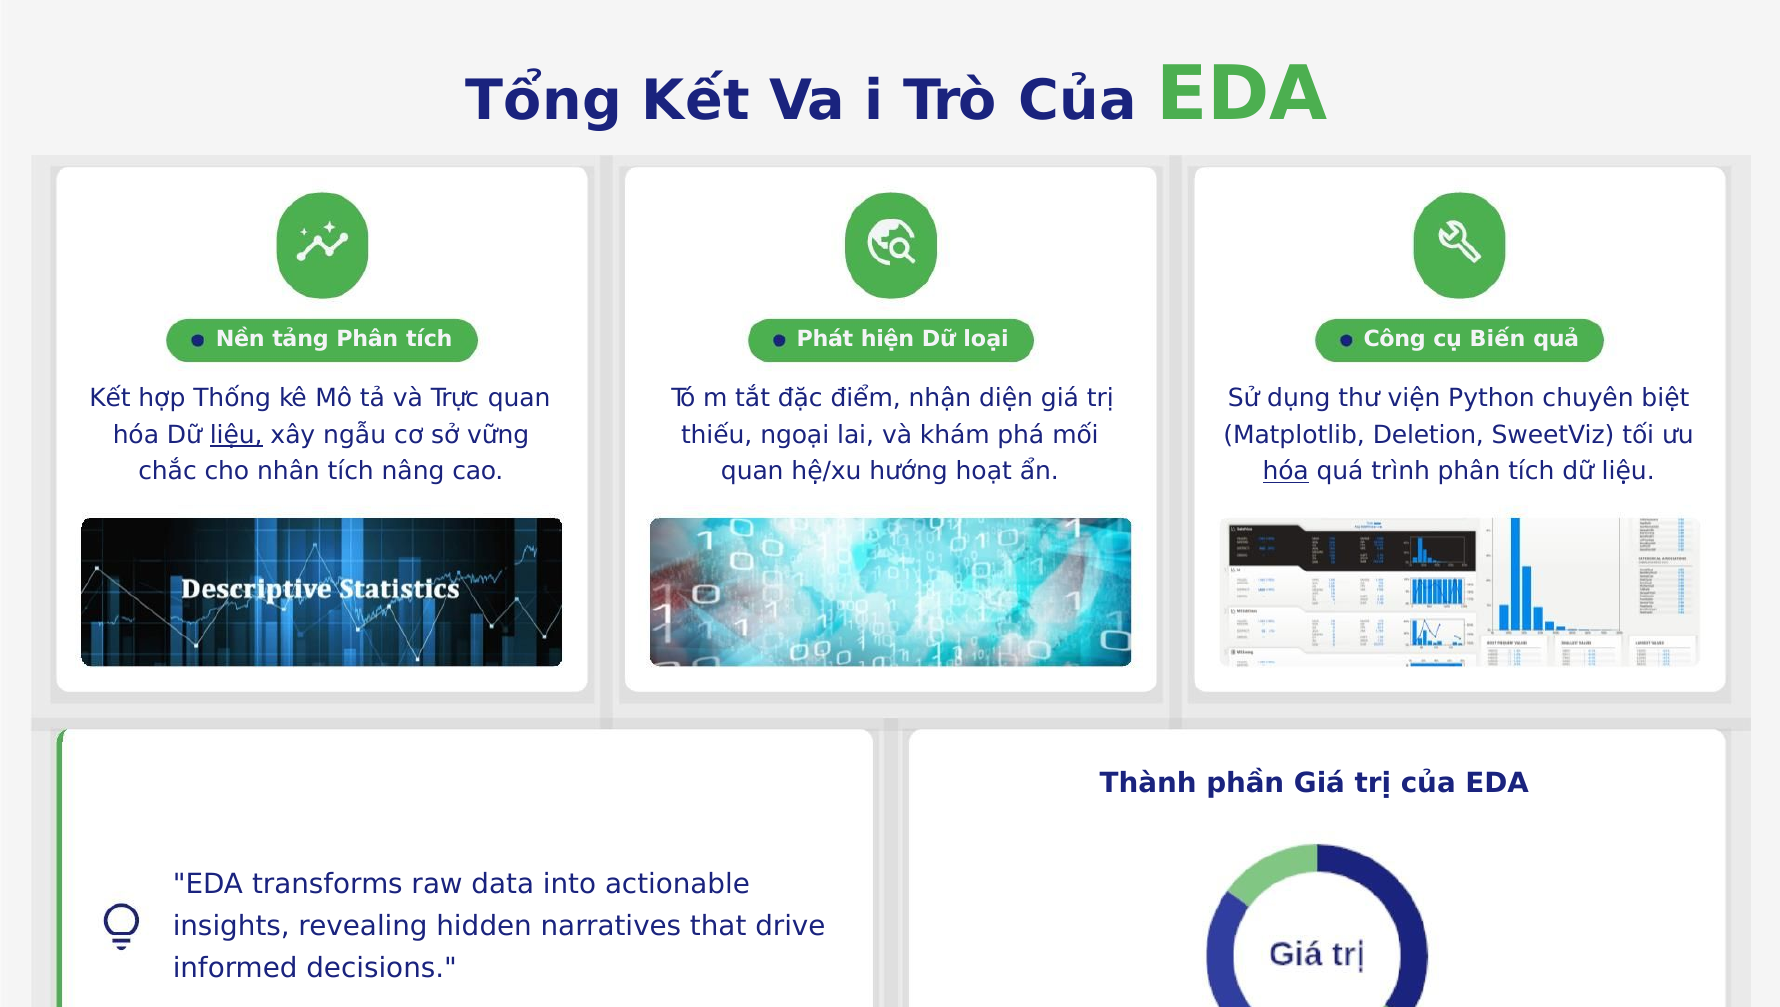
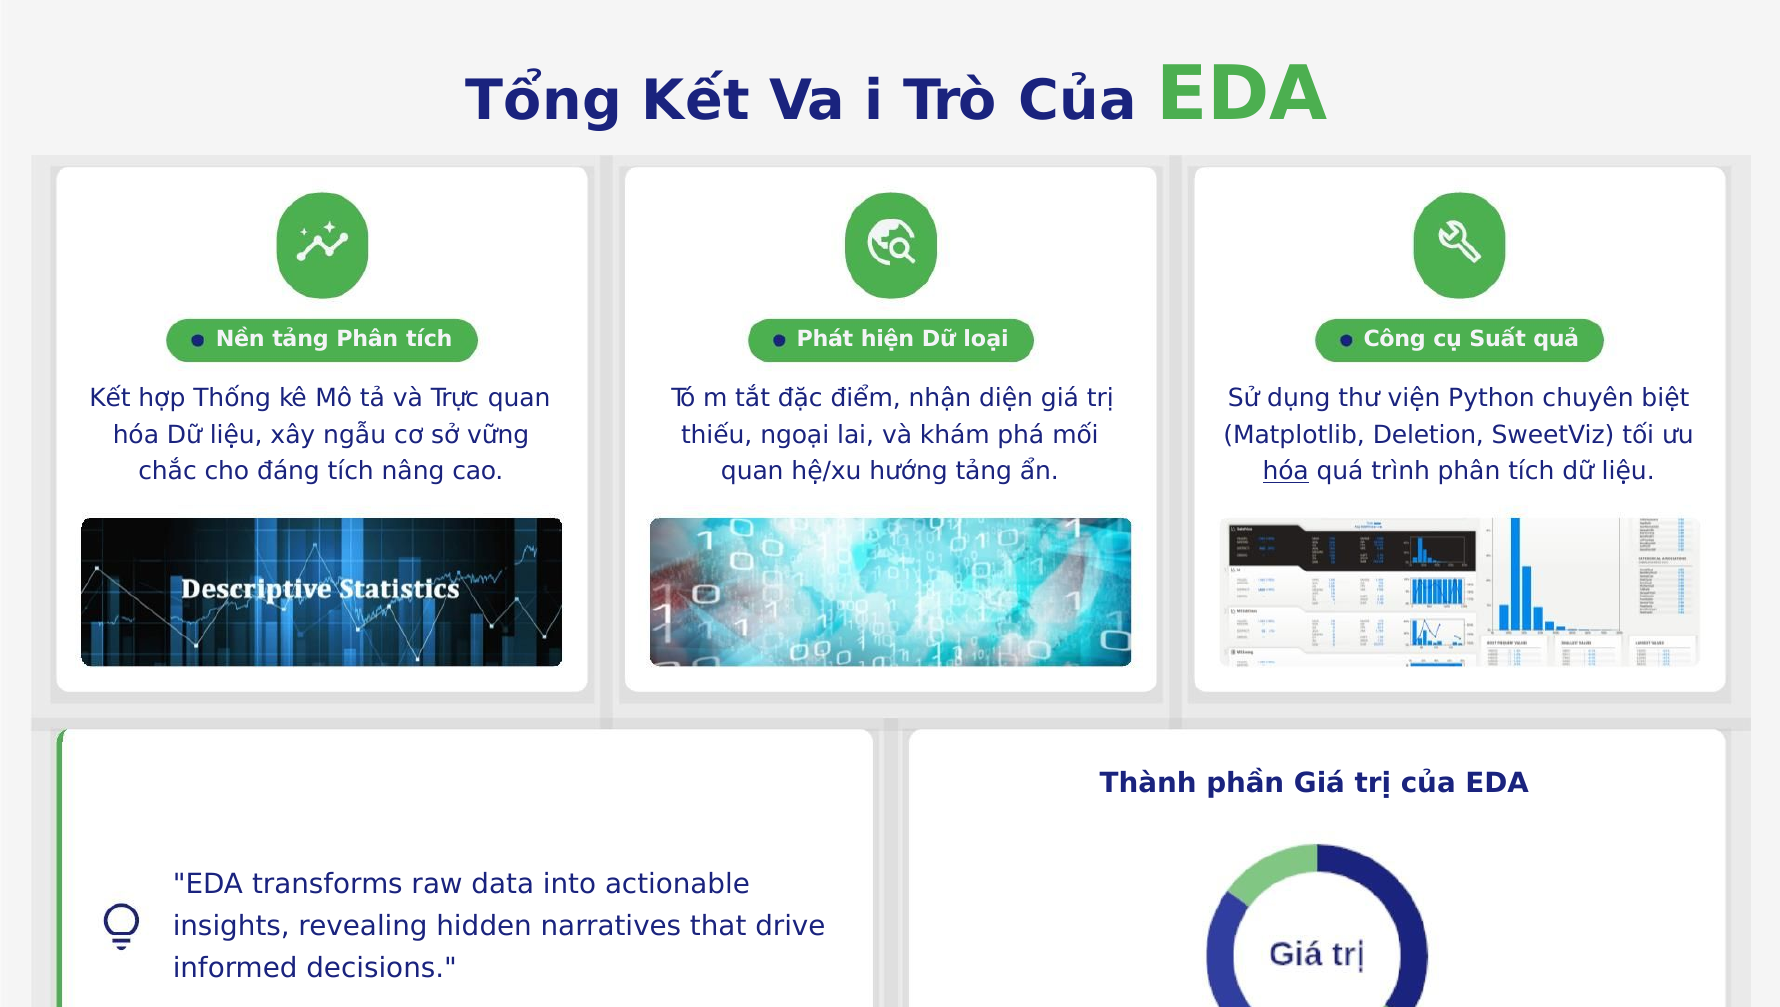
Biến: Biến -> Suất
liệu at (236, 435) underline: present -> none
nhân: nhân -> đáng
hướng hoạt: hoạt -> tảng
